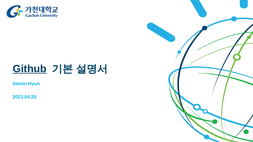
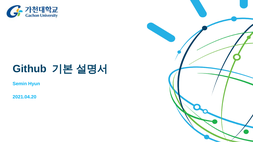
Github underline: present -> none
